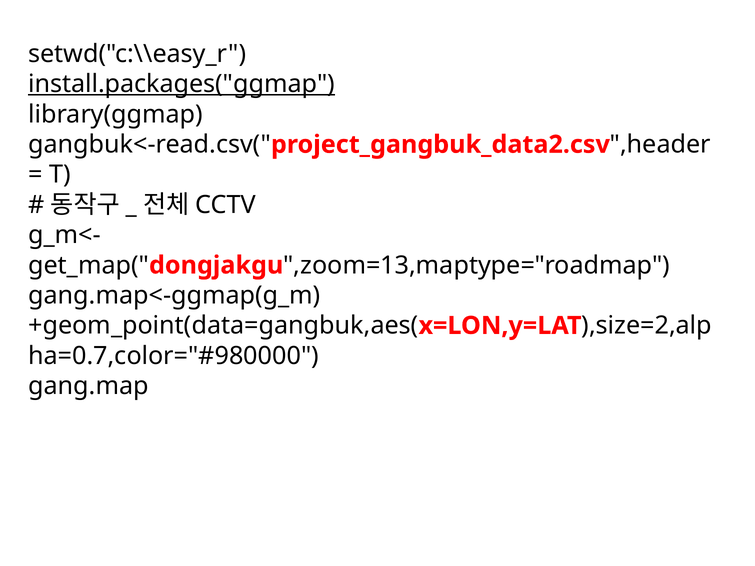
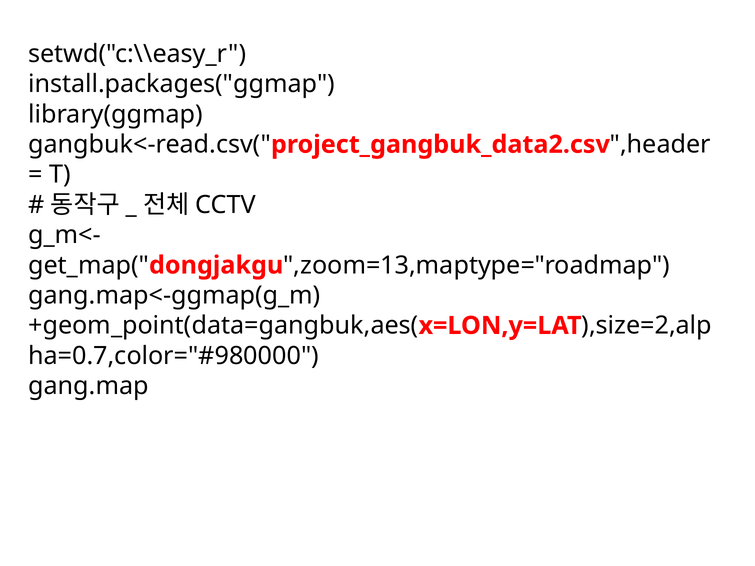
install.packages("ggmap underline: present -> none
